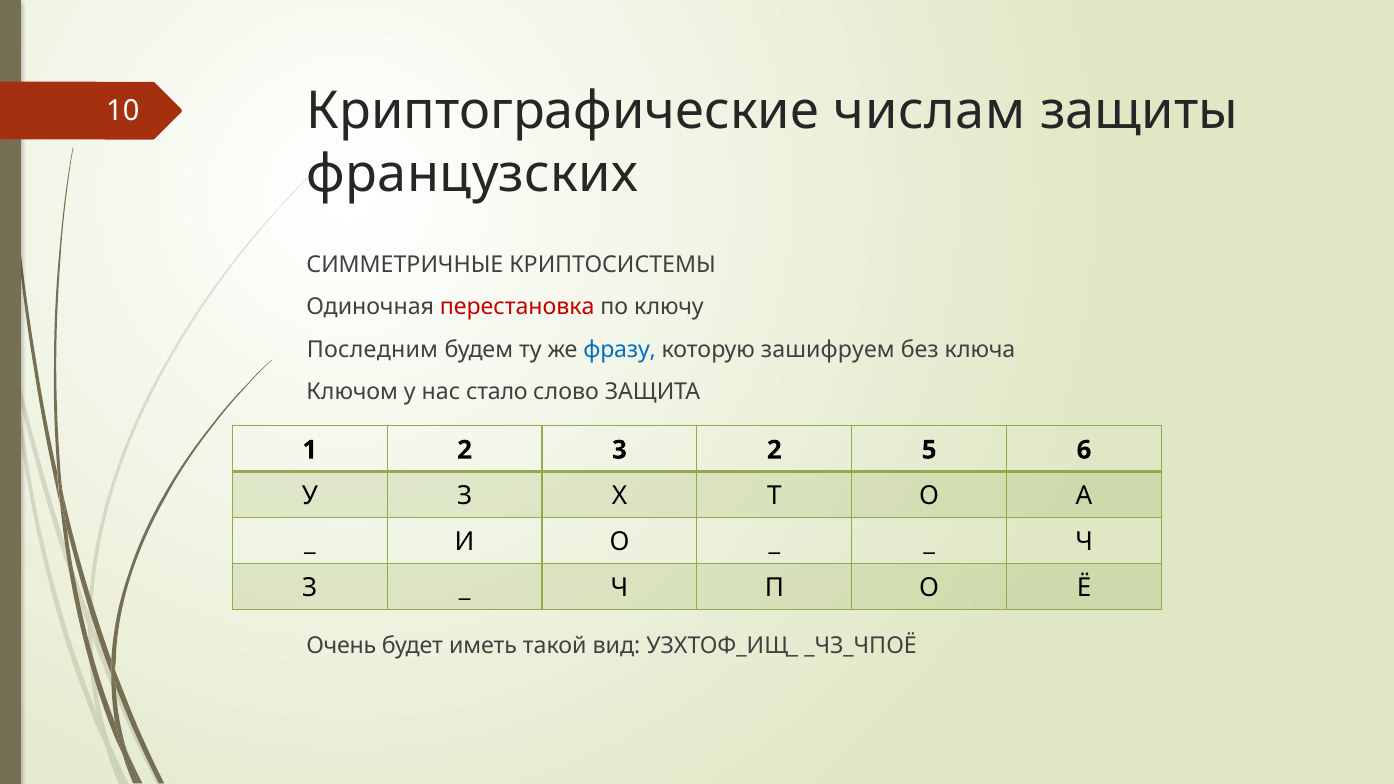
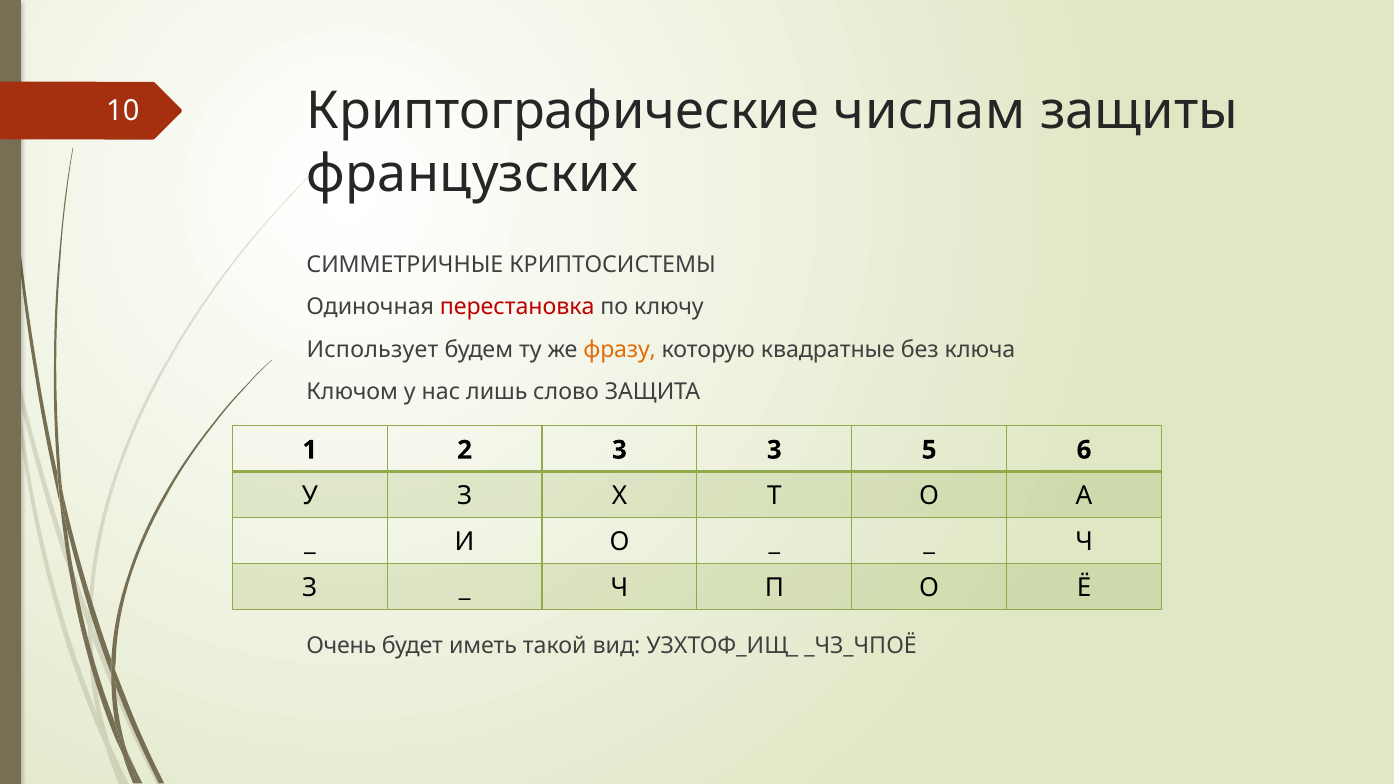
Последним: Последним -> Использует
фразу colour: blue -> orange
зашифруем: зашифруем -> квадратные
стало: стало -> лишь
3 2: 2 -> 3
